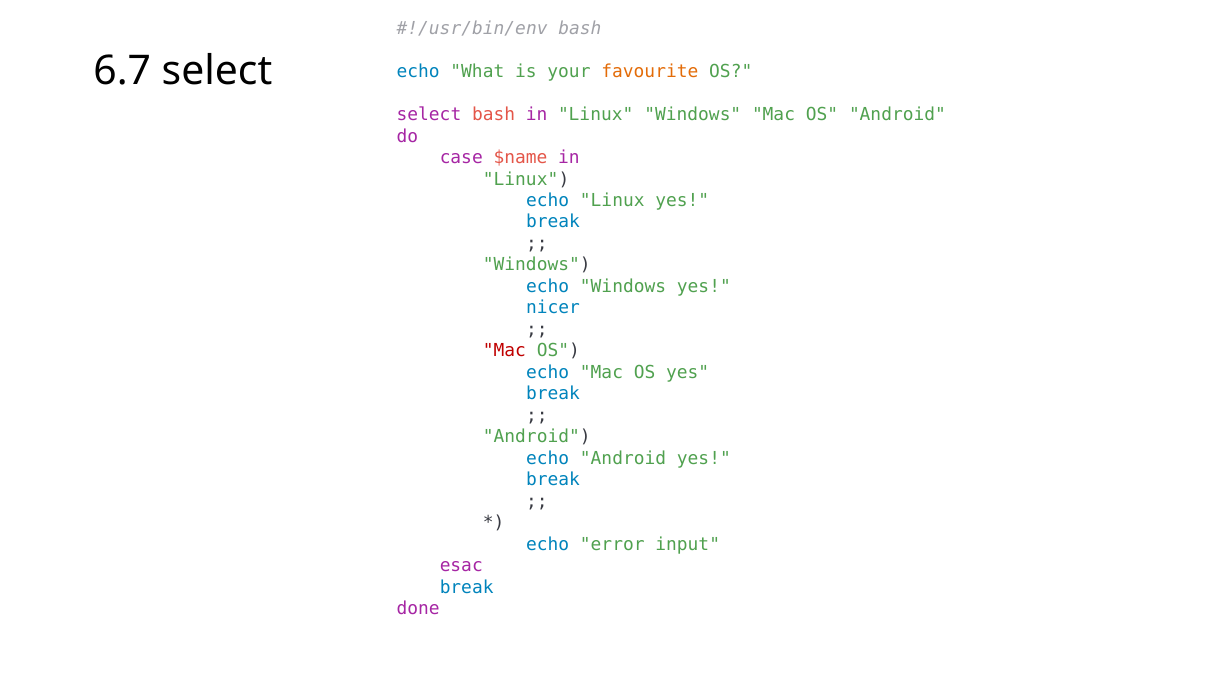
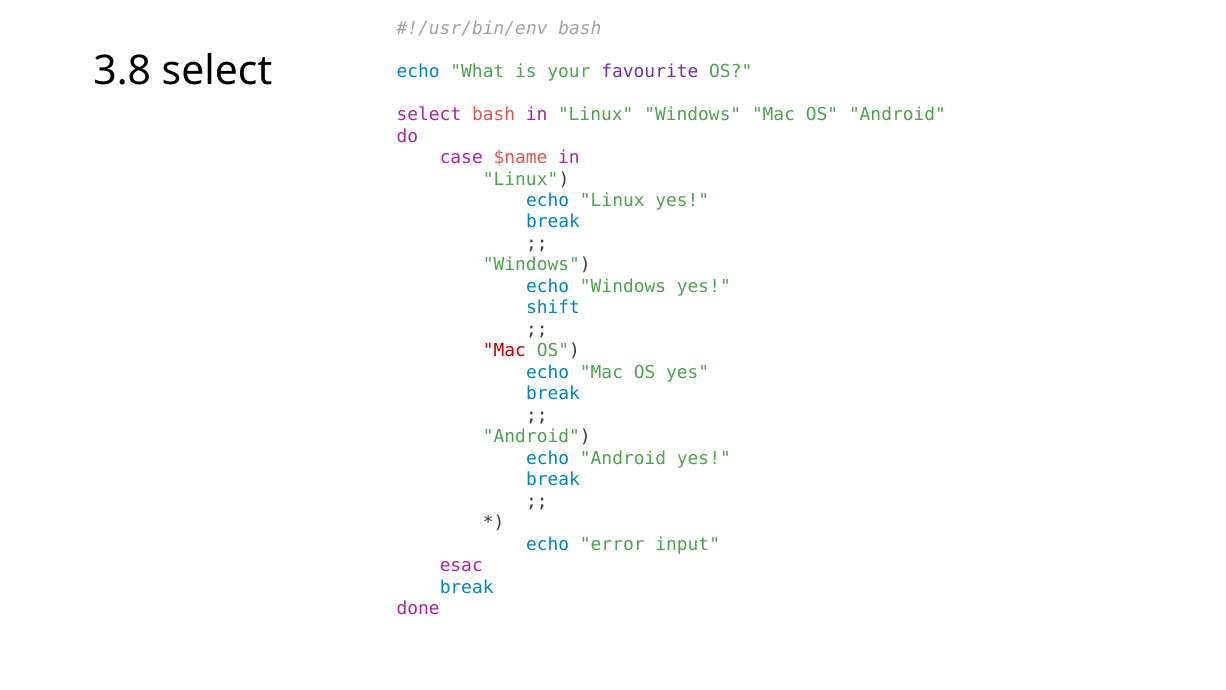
6.7: 6.7 -> 3.8
favourite colour: orange -> purple
nicer: nicer -> shift
